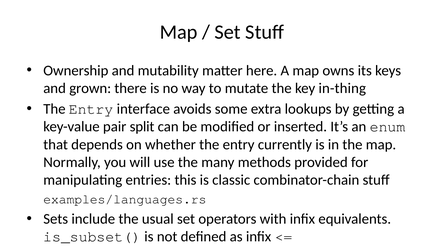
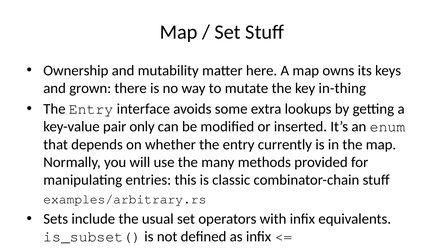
split: split -> only
examples/languages.rs: examples/languages.rs -> examples/arbitrary.rs
